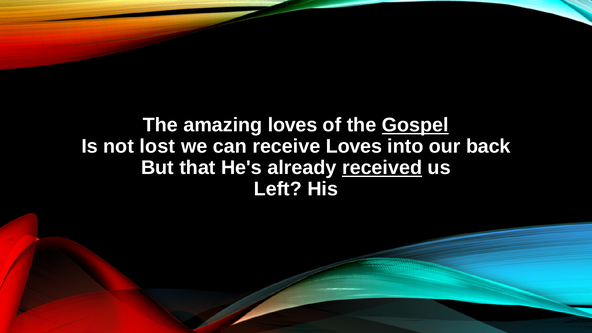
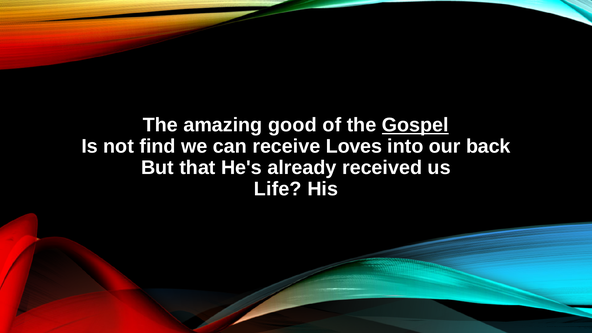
amazing loves: loves -> good
lost: lost -> find
received underline: present -> none
Left: Left -> Life
